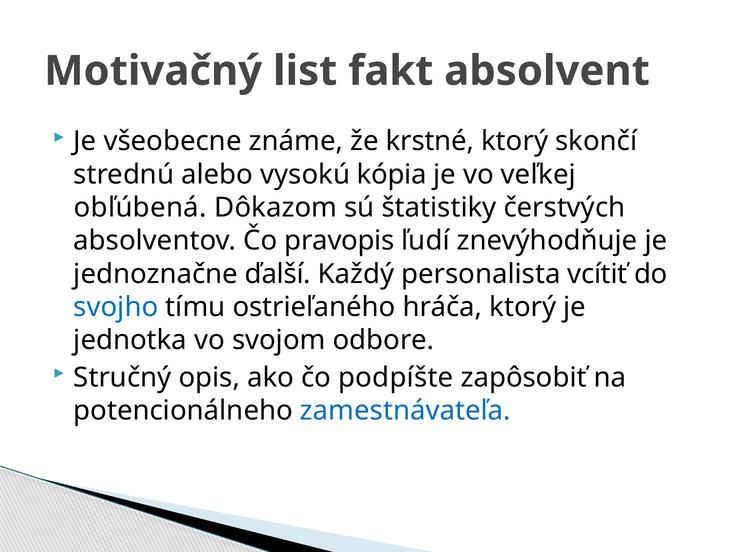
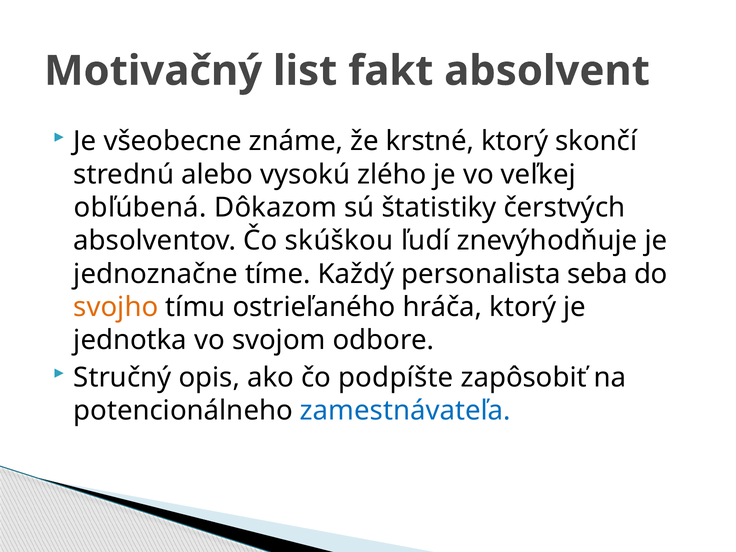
kópia: kópia -> zlého
pravopis: pravopis -> skúškou
ďalší: ďalší -> tíme
vcítiť: vcítiť -> seba
svojho colour: blue -> orange
